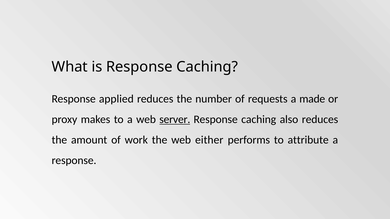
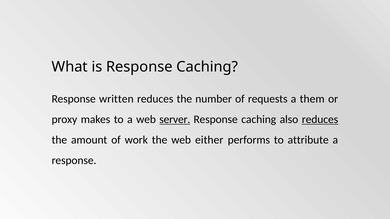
applied: applied -> written
made: made -> them
reduces at (320, 120) underline: none -> present
